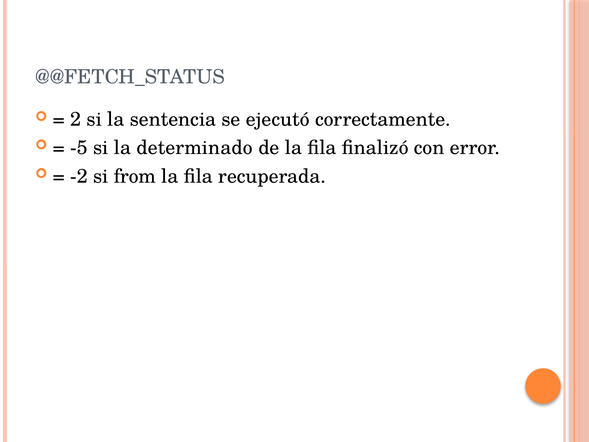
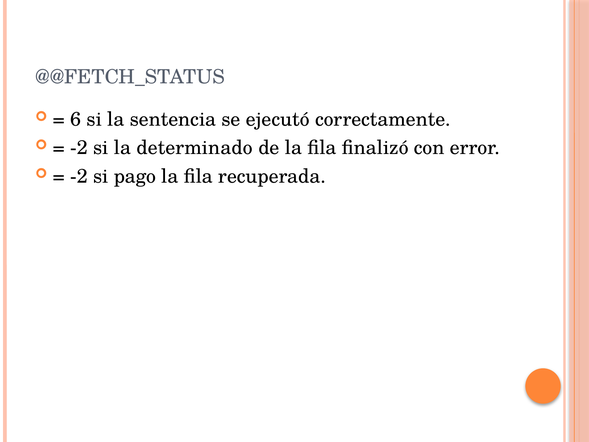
2: 2 -> 6
-5 at (79, 148): -5 -> -2
from: from -> pago
